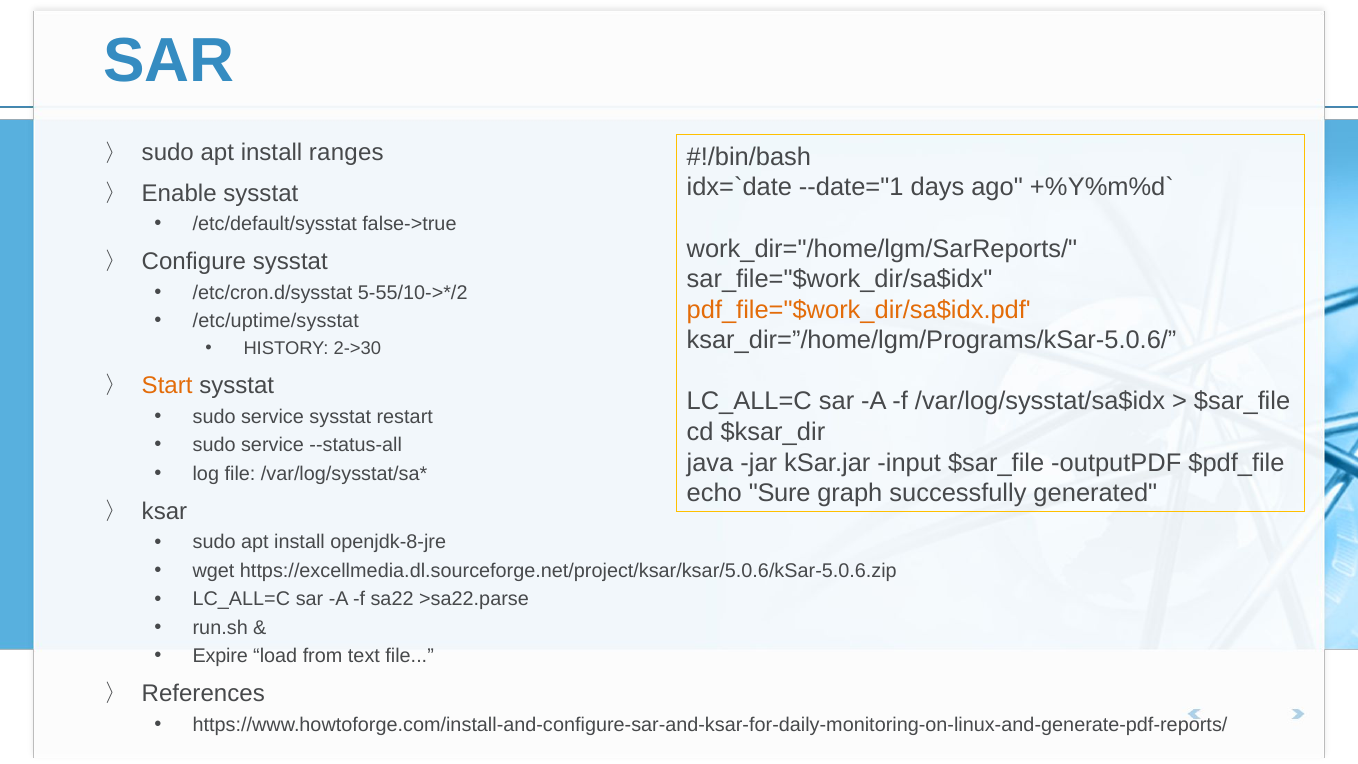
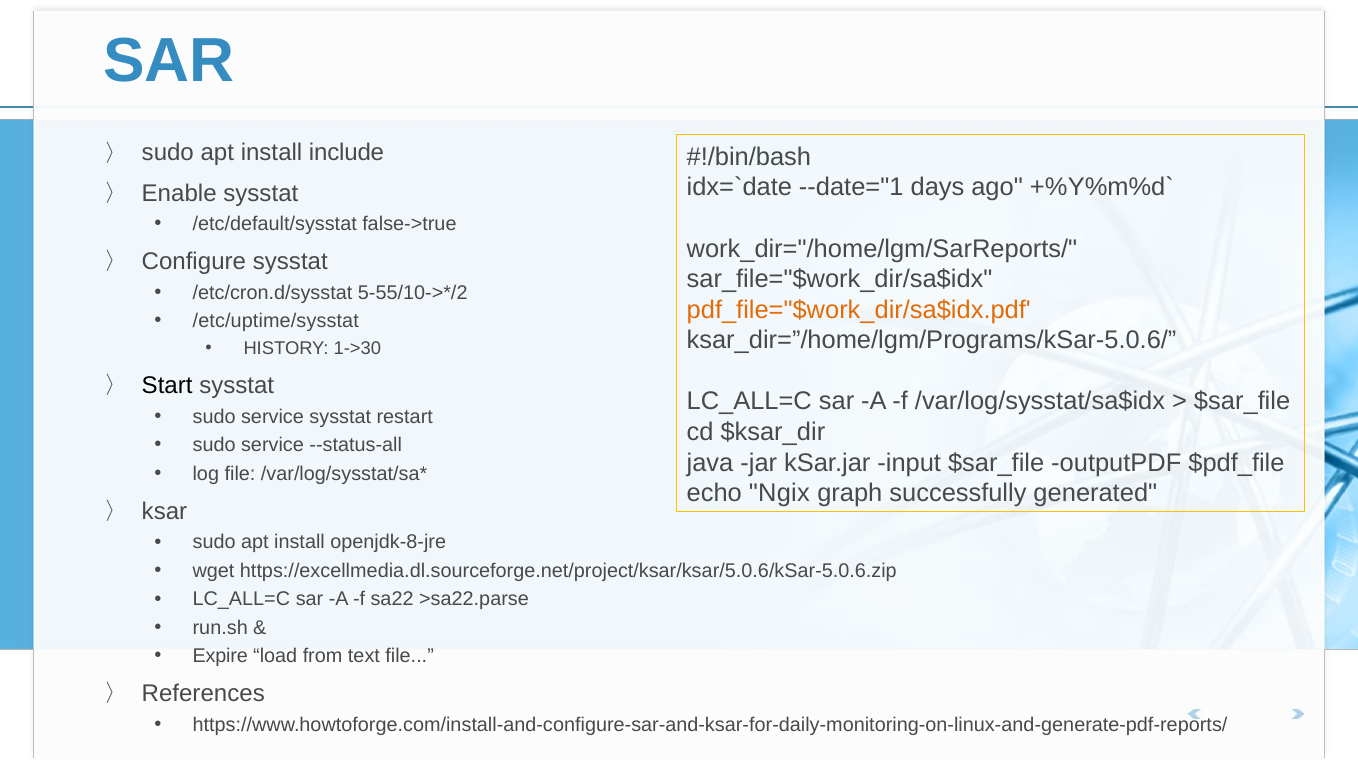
ranges: ranges -> include
2->30: 2->30 -> 1->30
Start colour: orange -> black
Sure: Sure -> Ngix
